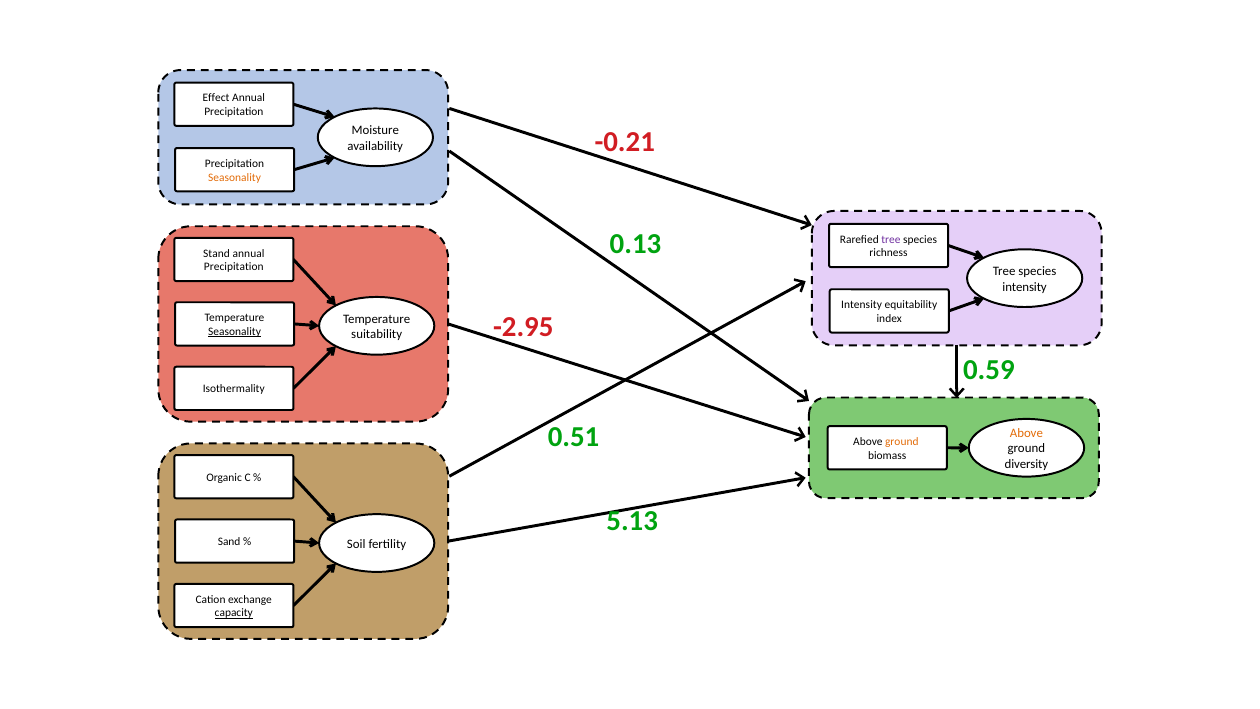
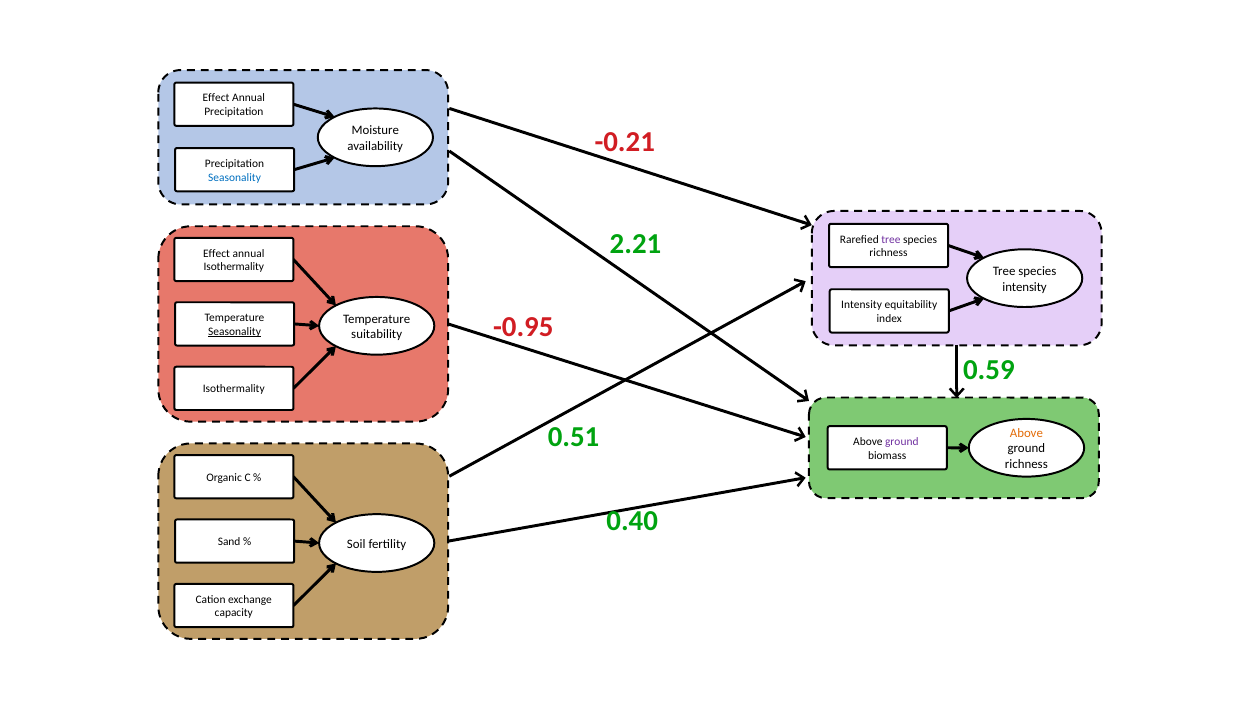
Seasonality at (235, 177) colour: orange -> blue
0.13: 0.13 -> 2.21
Stand at (217, 253): Stand -> Effect
Precipitation at (234, 267): Precipitation -> Isothermality
-2.95: -2.95 -> -0.95
ground at (902, 442) colour: orange -> purple
diversity at (1026, 464): diversity -> richness
5.13: 5.13 -> 0.40
capacity underline: present -> none
